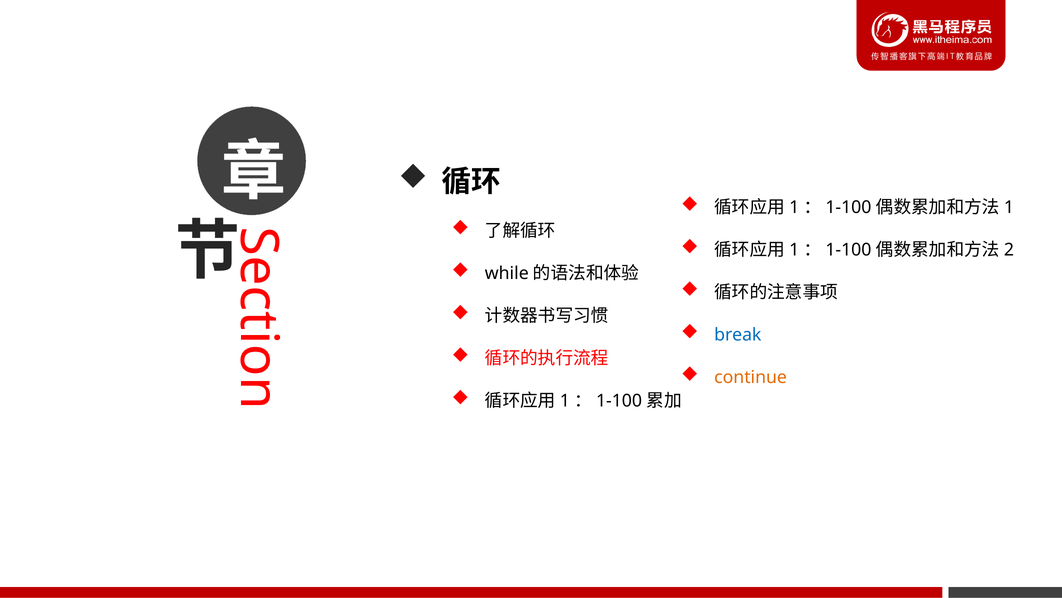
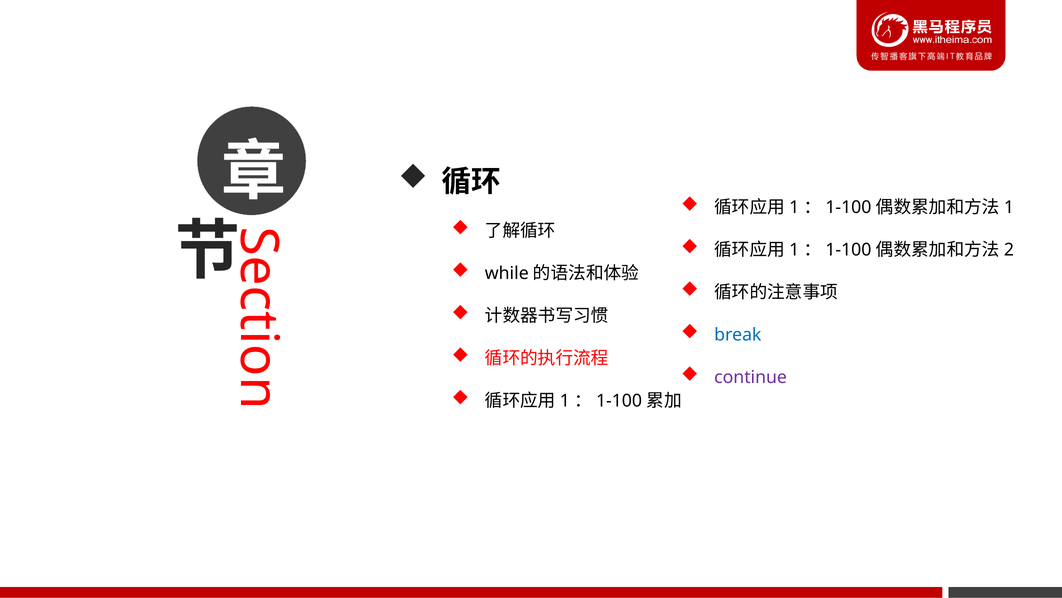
continue colour: orange -> purple
